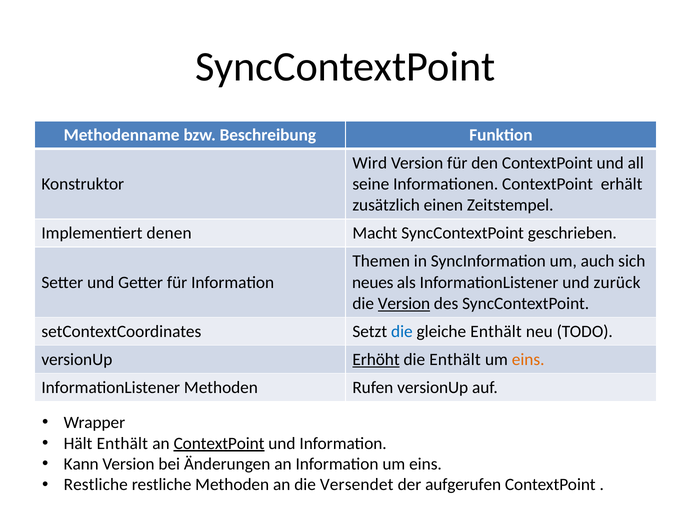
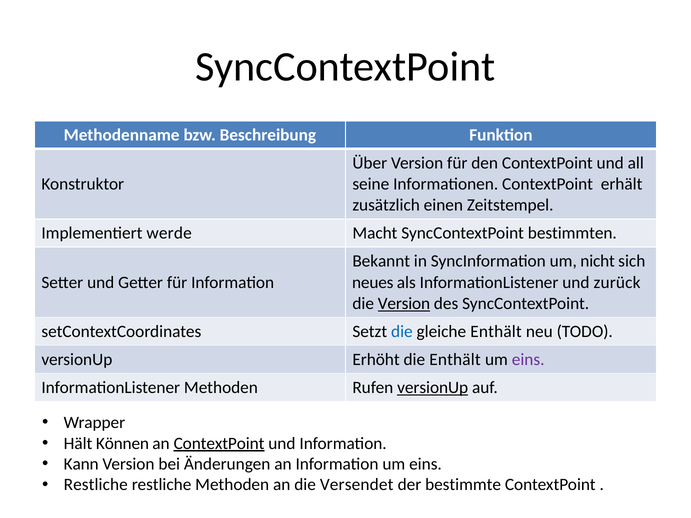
Wird: Wird -> Über
denen: denen -> werde
geschrieben: geschrieben -> bestimmten
Themen: Themen -> Bekannt
auch: auch -> nicht
Erhöht underline: present -> none
eins at (528, 360) colour: orange -> purple
versionUp at (433, 388) underline: none -> present
Hält Enthält: Enthält -> Können
aufgerufen: aufgerufen -> bestimmte
